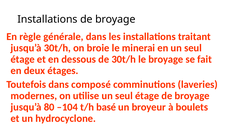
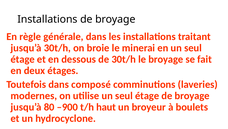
–104: –104 -> –900
basé: basé -> haut
